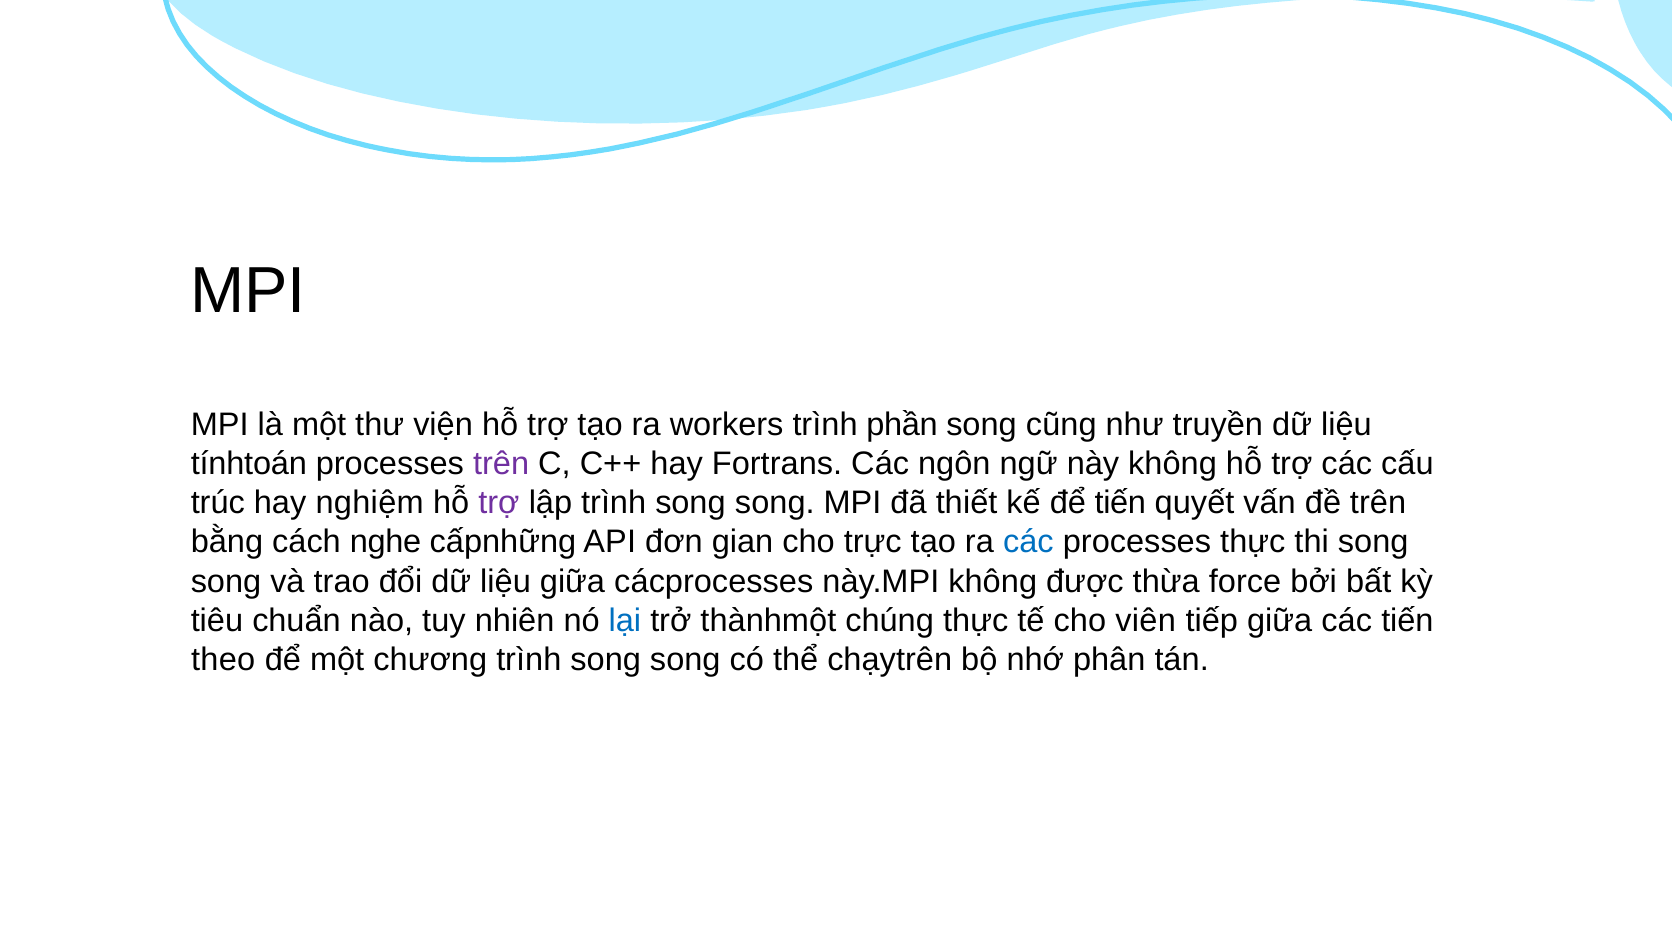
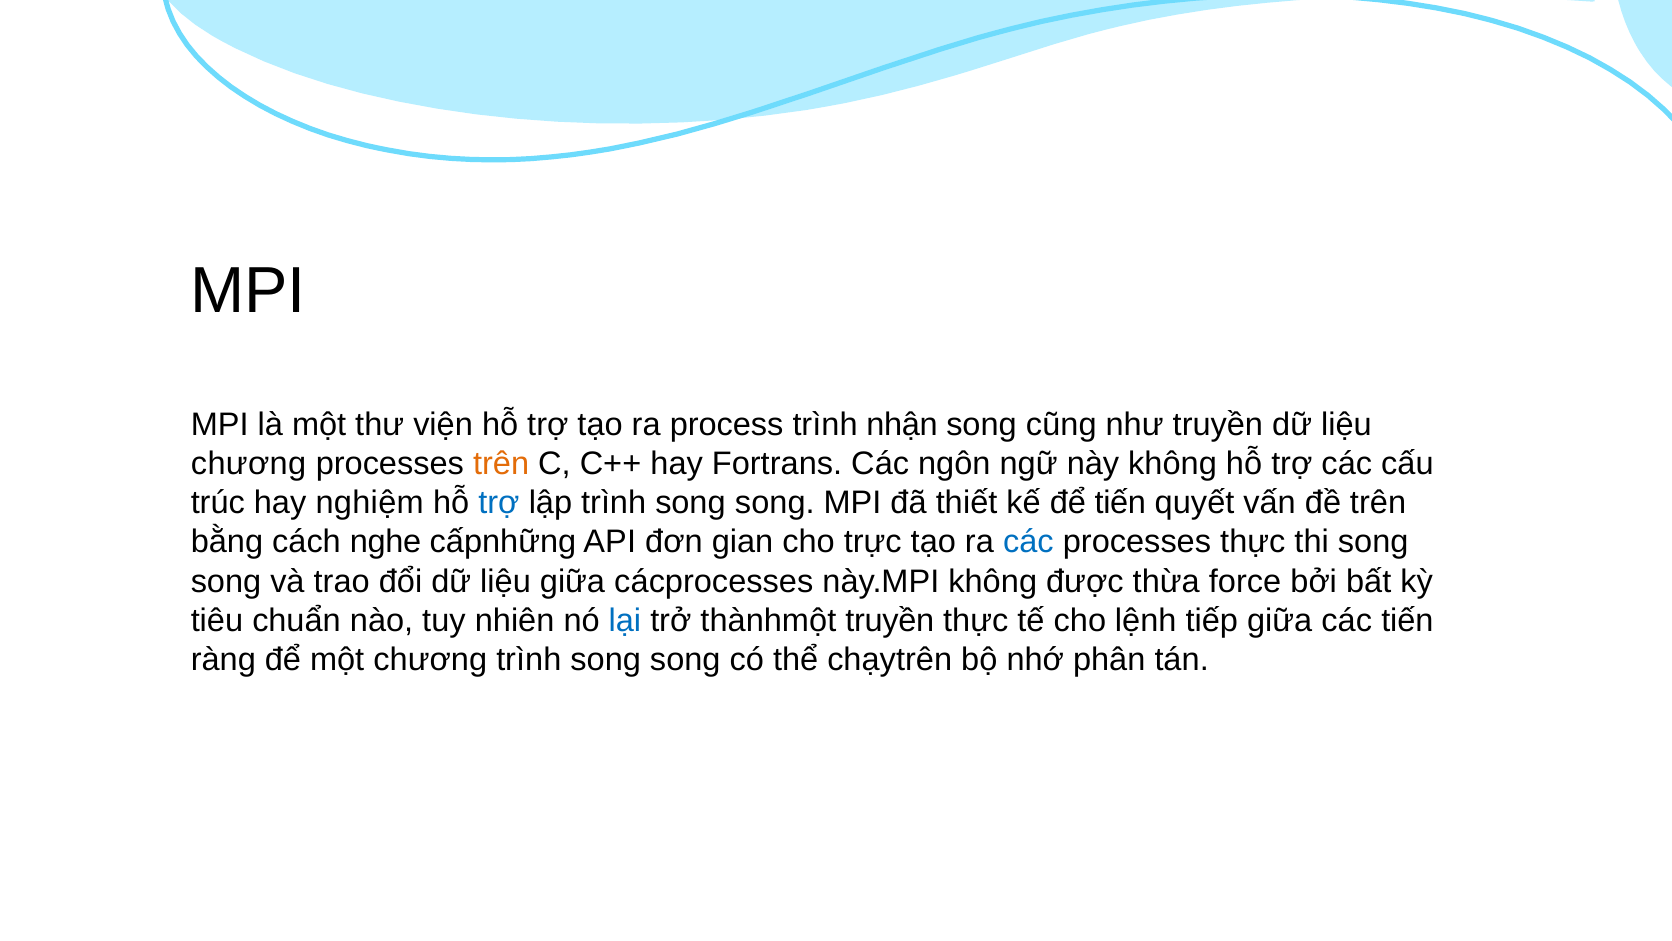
workers: workers -> process
phần: phần -> nhận
tínhtoán at (249, 464): tínhtoán -> chương
trên at (501, 464) colour: purple -> orange
trợ at (499, 503) colour: purple -> blue
thànhmột chúng: chúng -> truyền
viên: viên -> lệnh
theo: theo -> ràng
